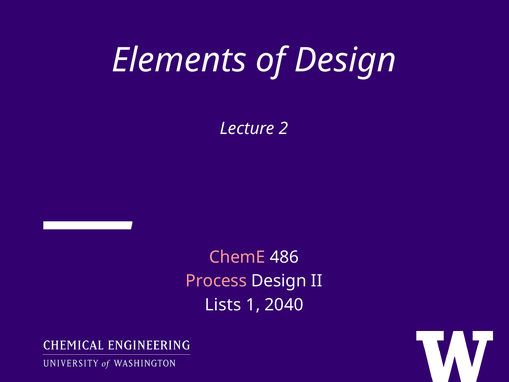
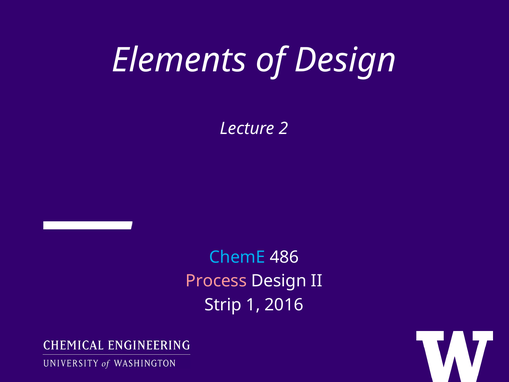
ChemE colour: pink -> light blue
Lists: Lists -> Strip
2040: 2040 -> 2016
